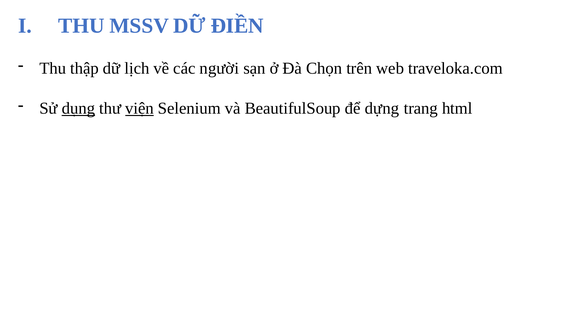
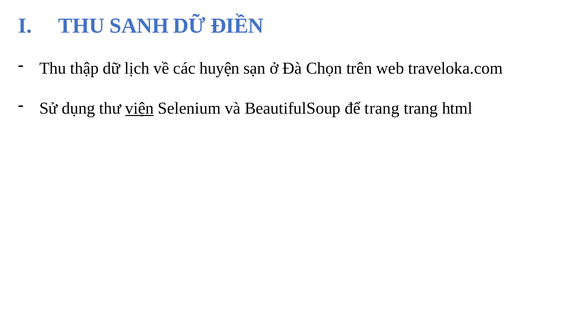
MSSV: MSSV -> SANH
người: người -> huyện
dụng underline: present -> none
để dựng: dựng -> trang
